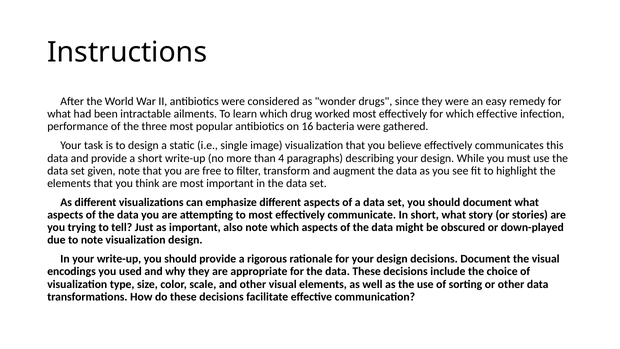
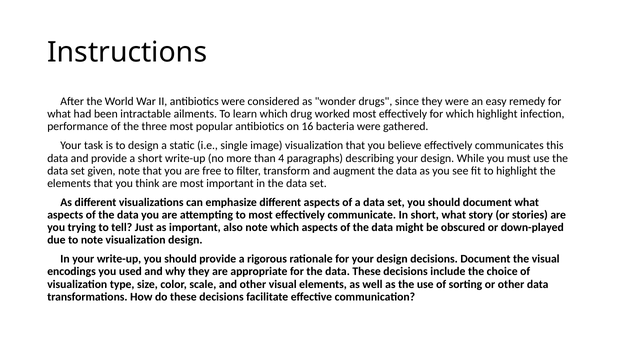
which effective: effective -> highlight
